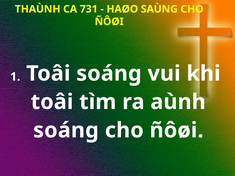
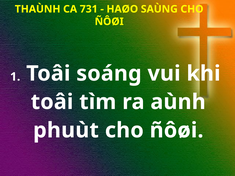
soáng at (66, 130): soáng -> phuùt
